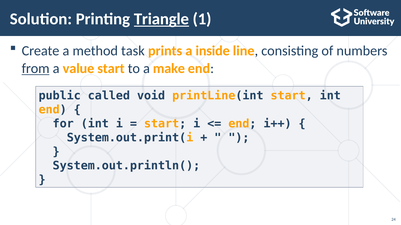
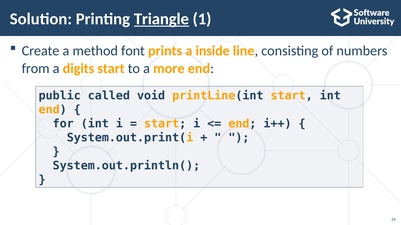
task: task -> font
from underline: present -> none
value: value -> digits
make: make -> more
